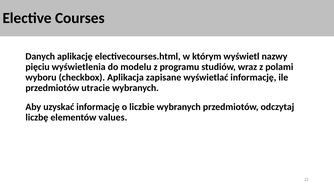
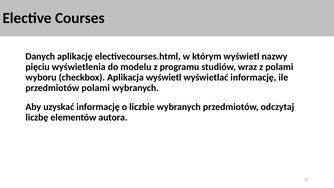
Aplikacja zapisane: zapisane -> wyświetl
przedmiotów utracie: utracie -> polami
values: values -> autora
